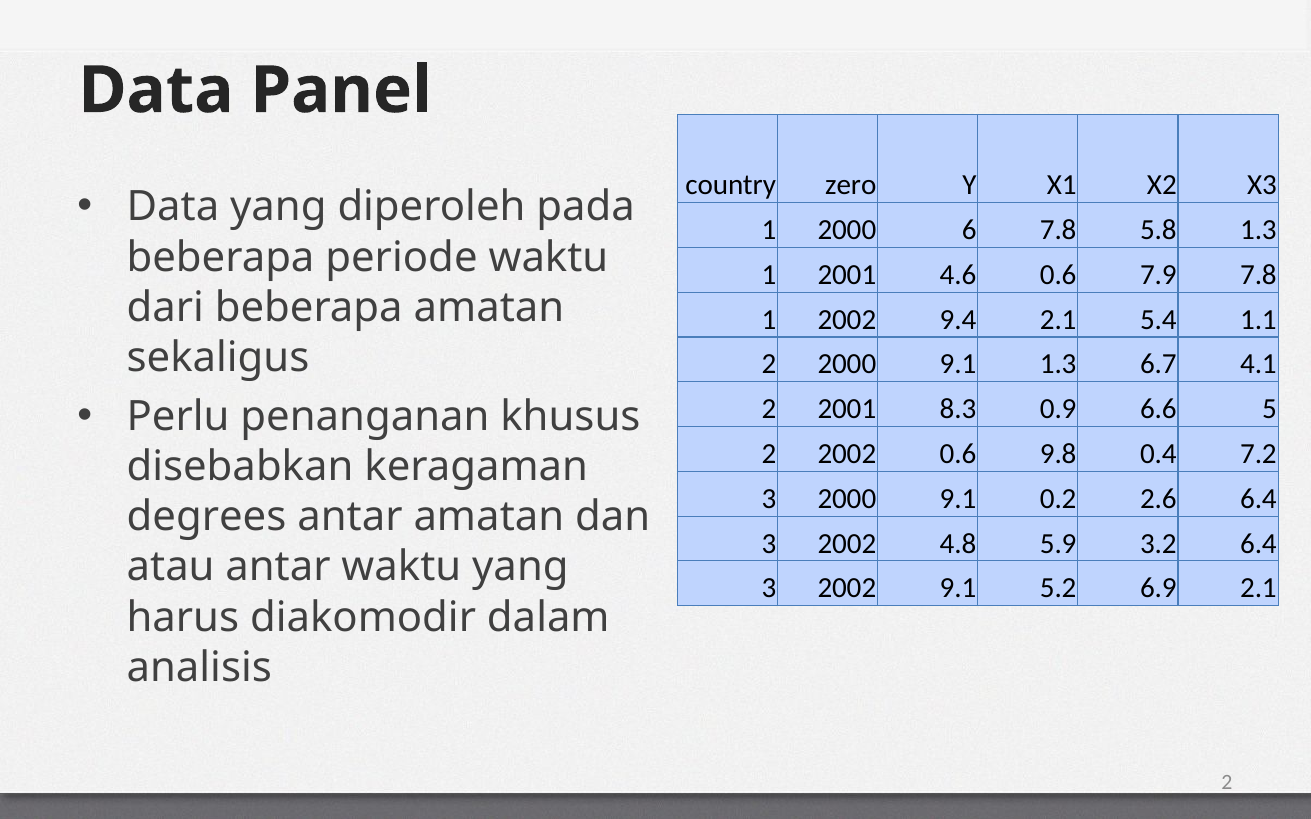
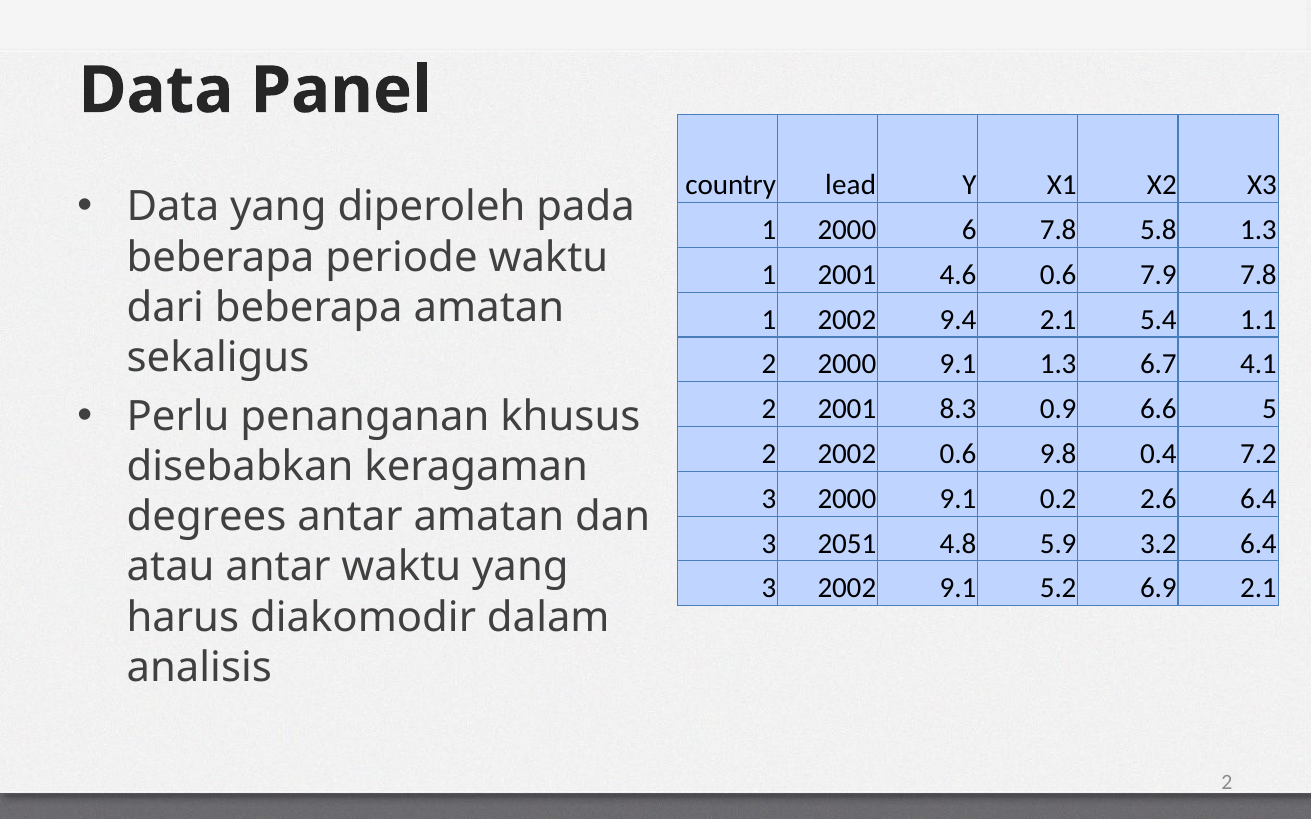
zero: zero -> lead
2002 at (847, 544): 2002 -> 2051
